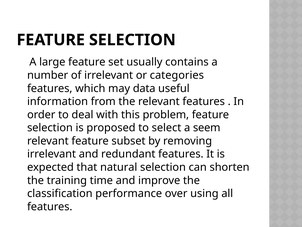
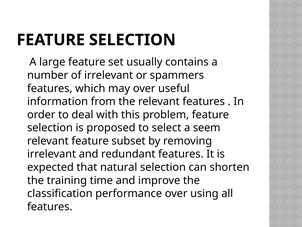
categories: categories -> spammers
may data: data -> over
